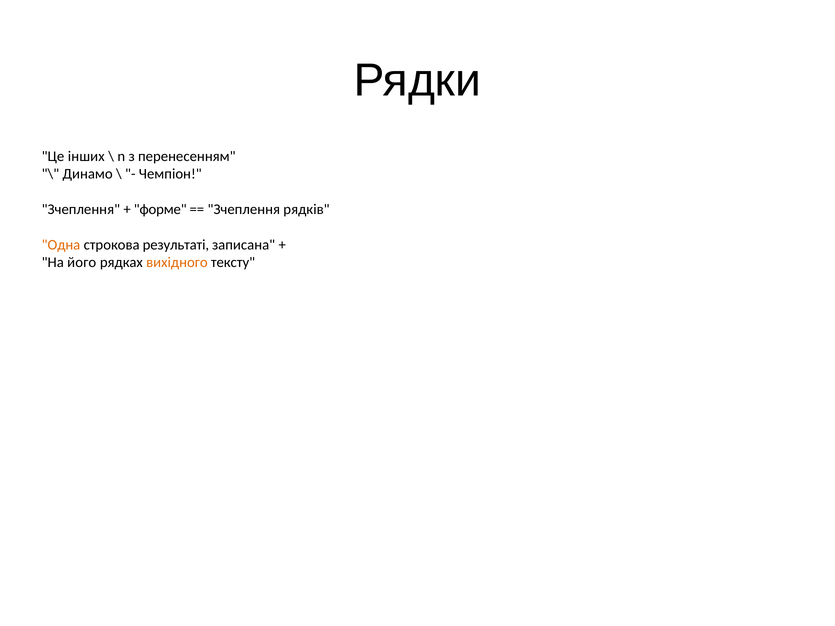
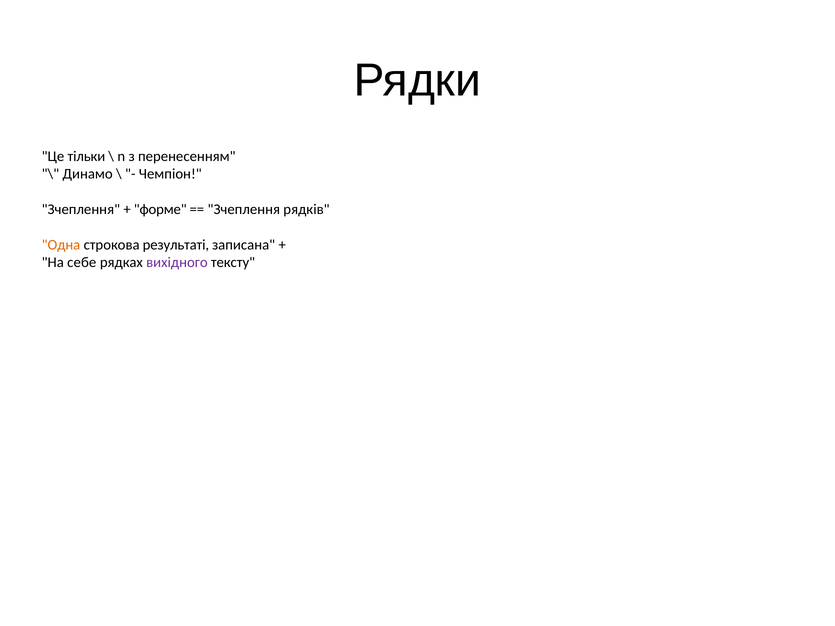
інших: інших -> тільки
його: його -> себе
вихідного colour: orange -> purple
